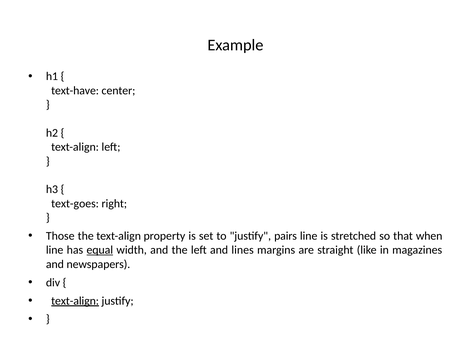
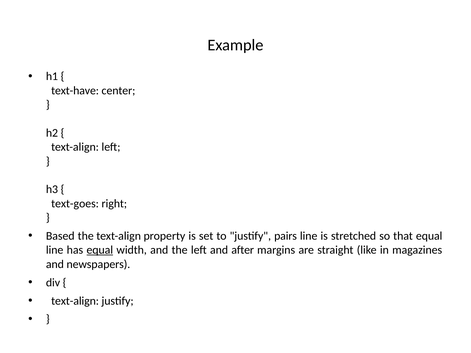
Those: Those -> Based
that when: when -> equal
lines: lines -> after
text-align at (75, 301) underline: present -> none
